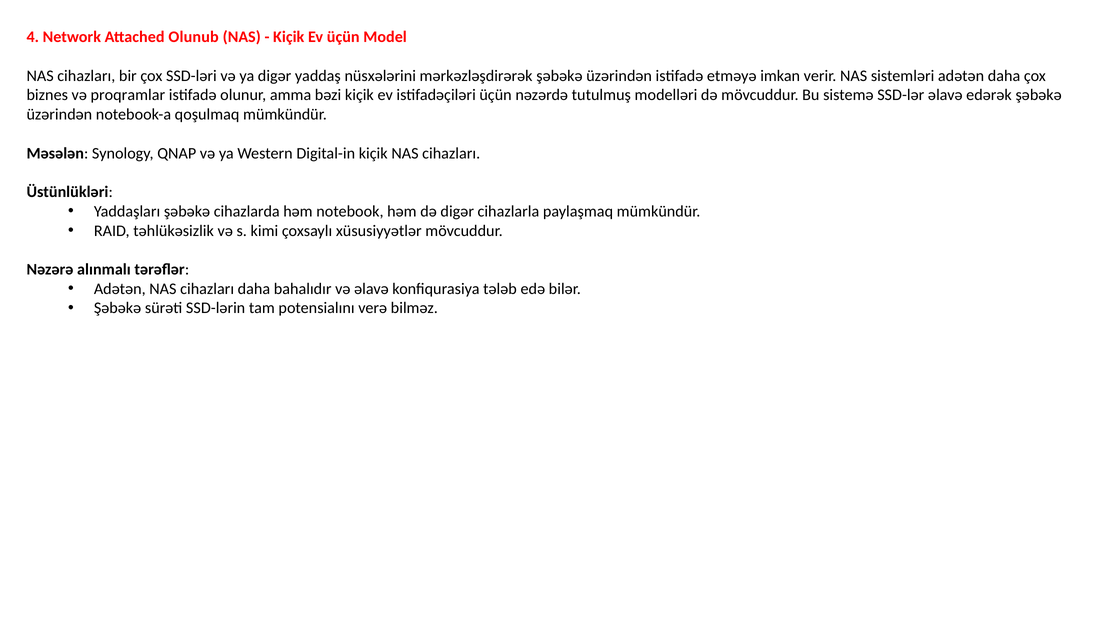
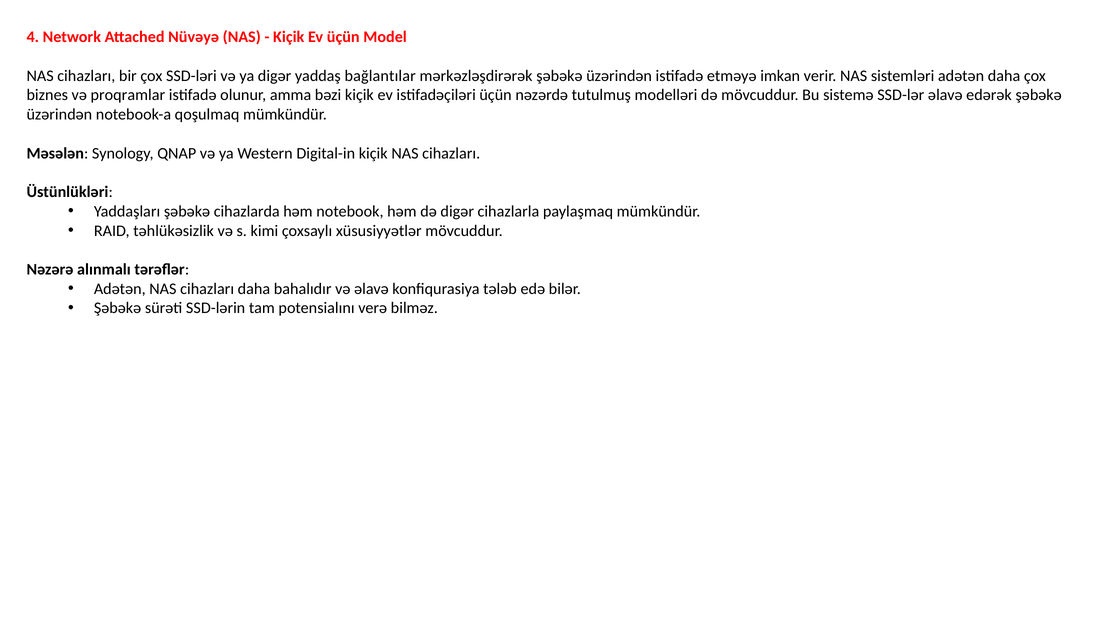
Olunub: Olunub -> Nüvəyə
nüsxələrini: nüsxələrini -> bağlantılar
